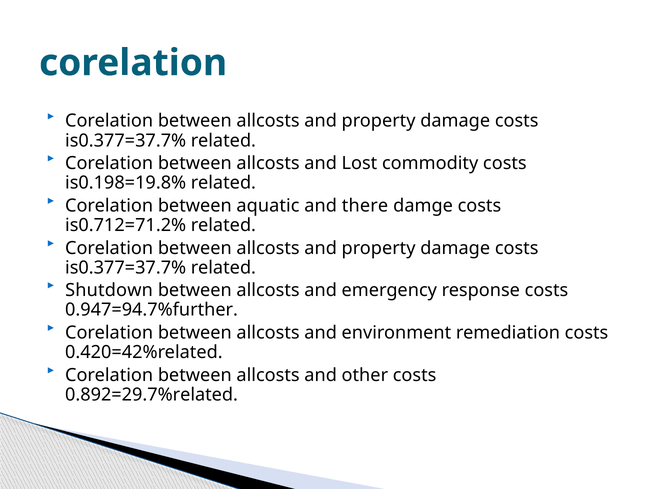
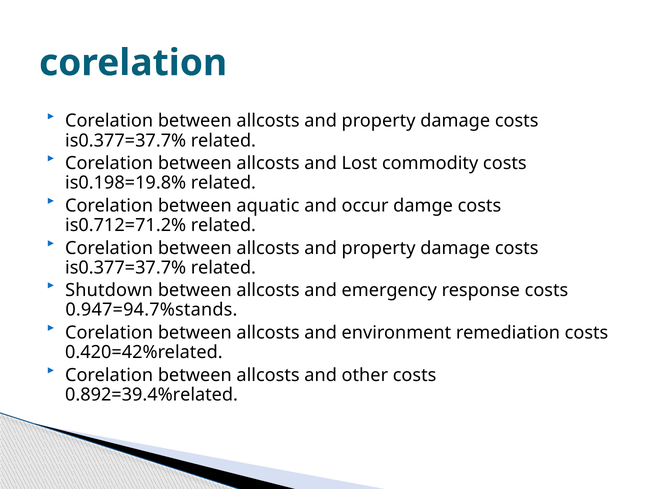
there: there -> occur
0.947=94.7%further: 0.947=94.7%further -> 0.947=94.7%stands
0.892=29.7%related: 0.892=29.7%related -> 0.892=39.4%related
